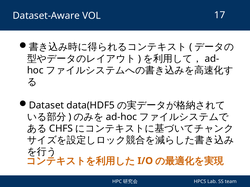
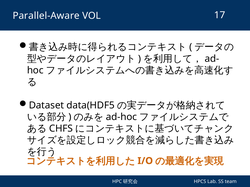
Dataset-Aware: Dataset-Aware -> Parallel-Aware
